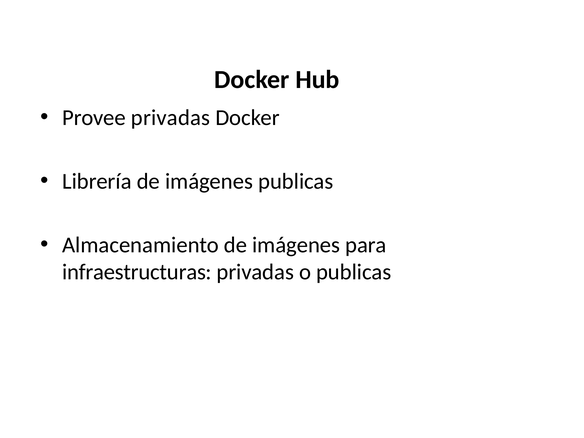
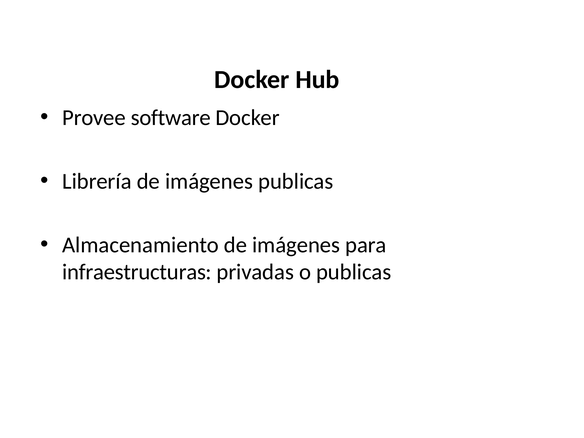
Provee privadas: privadas -> software
